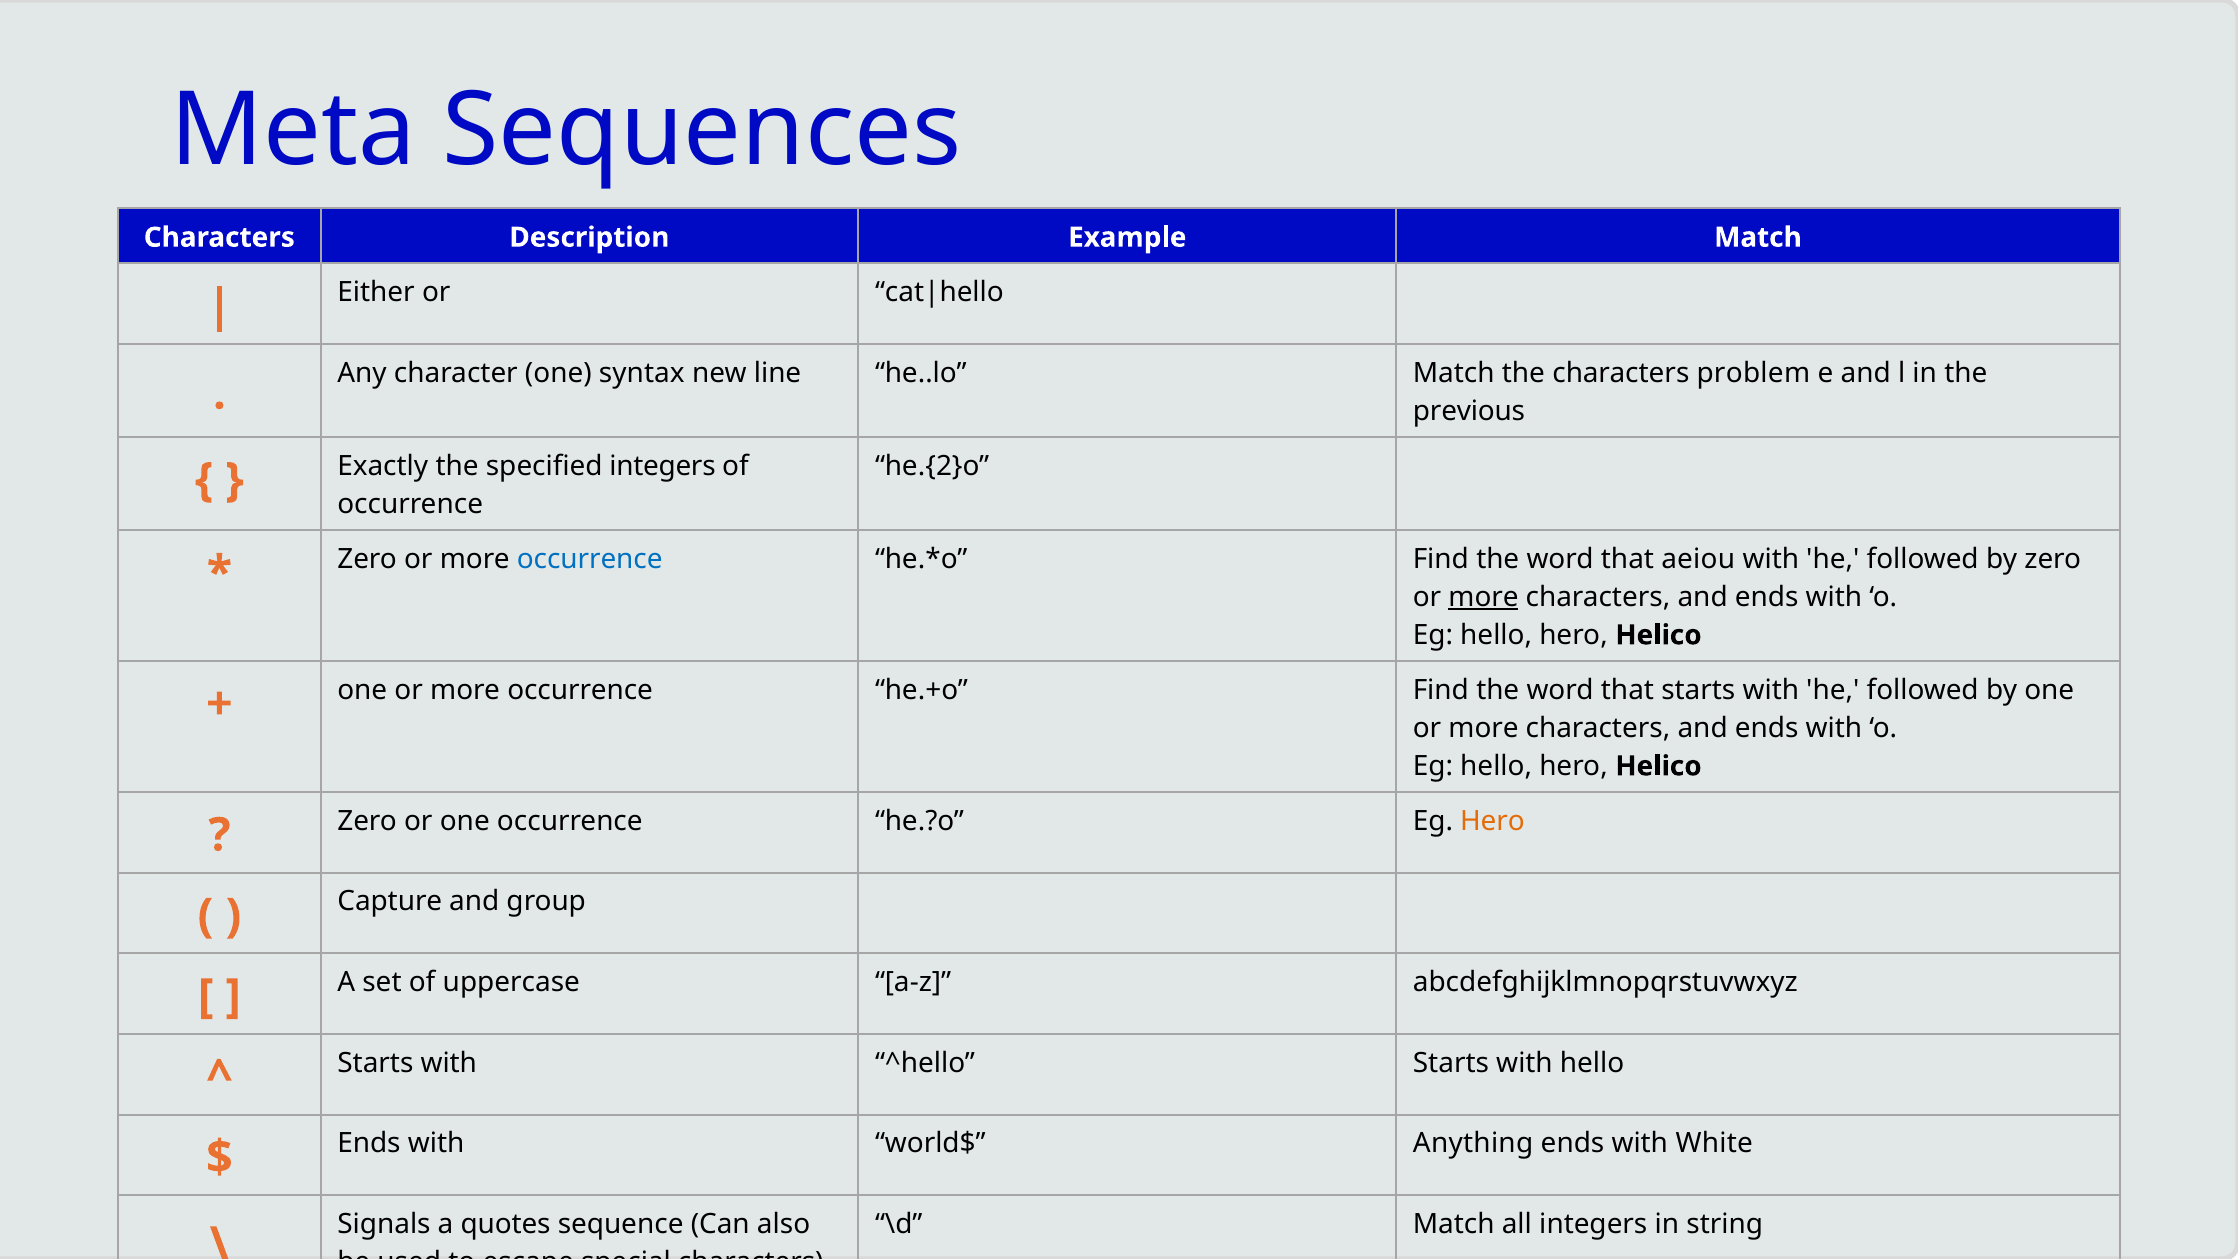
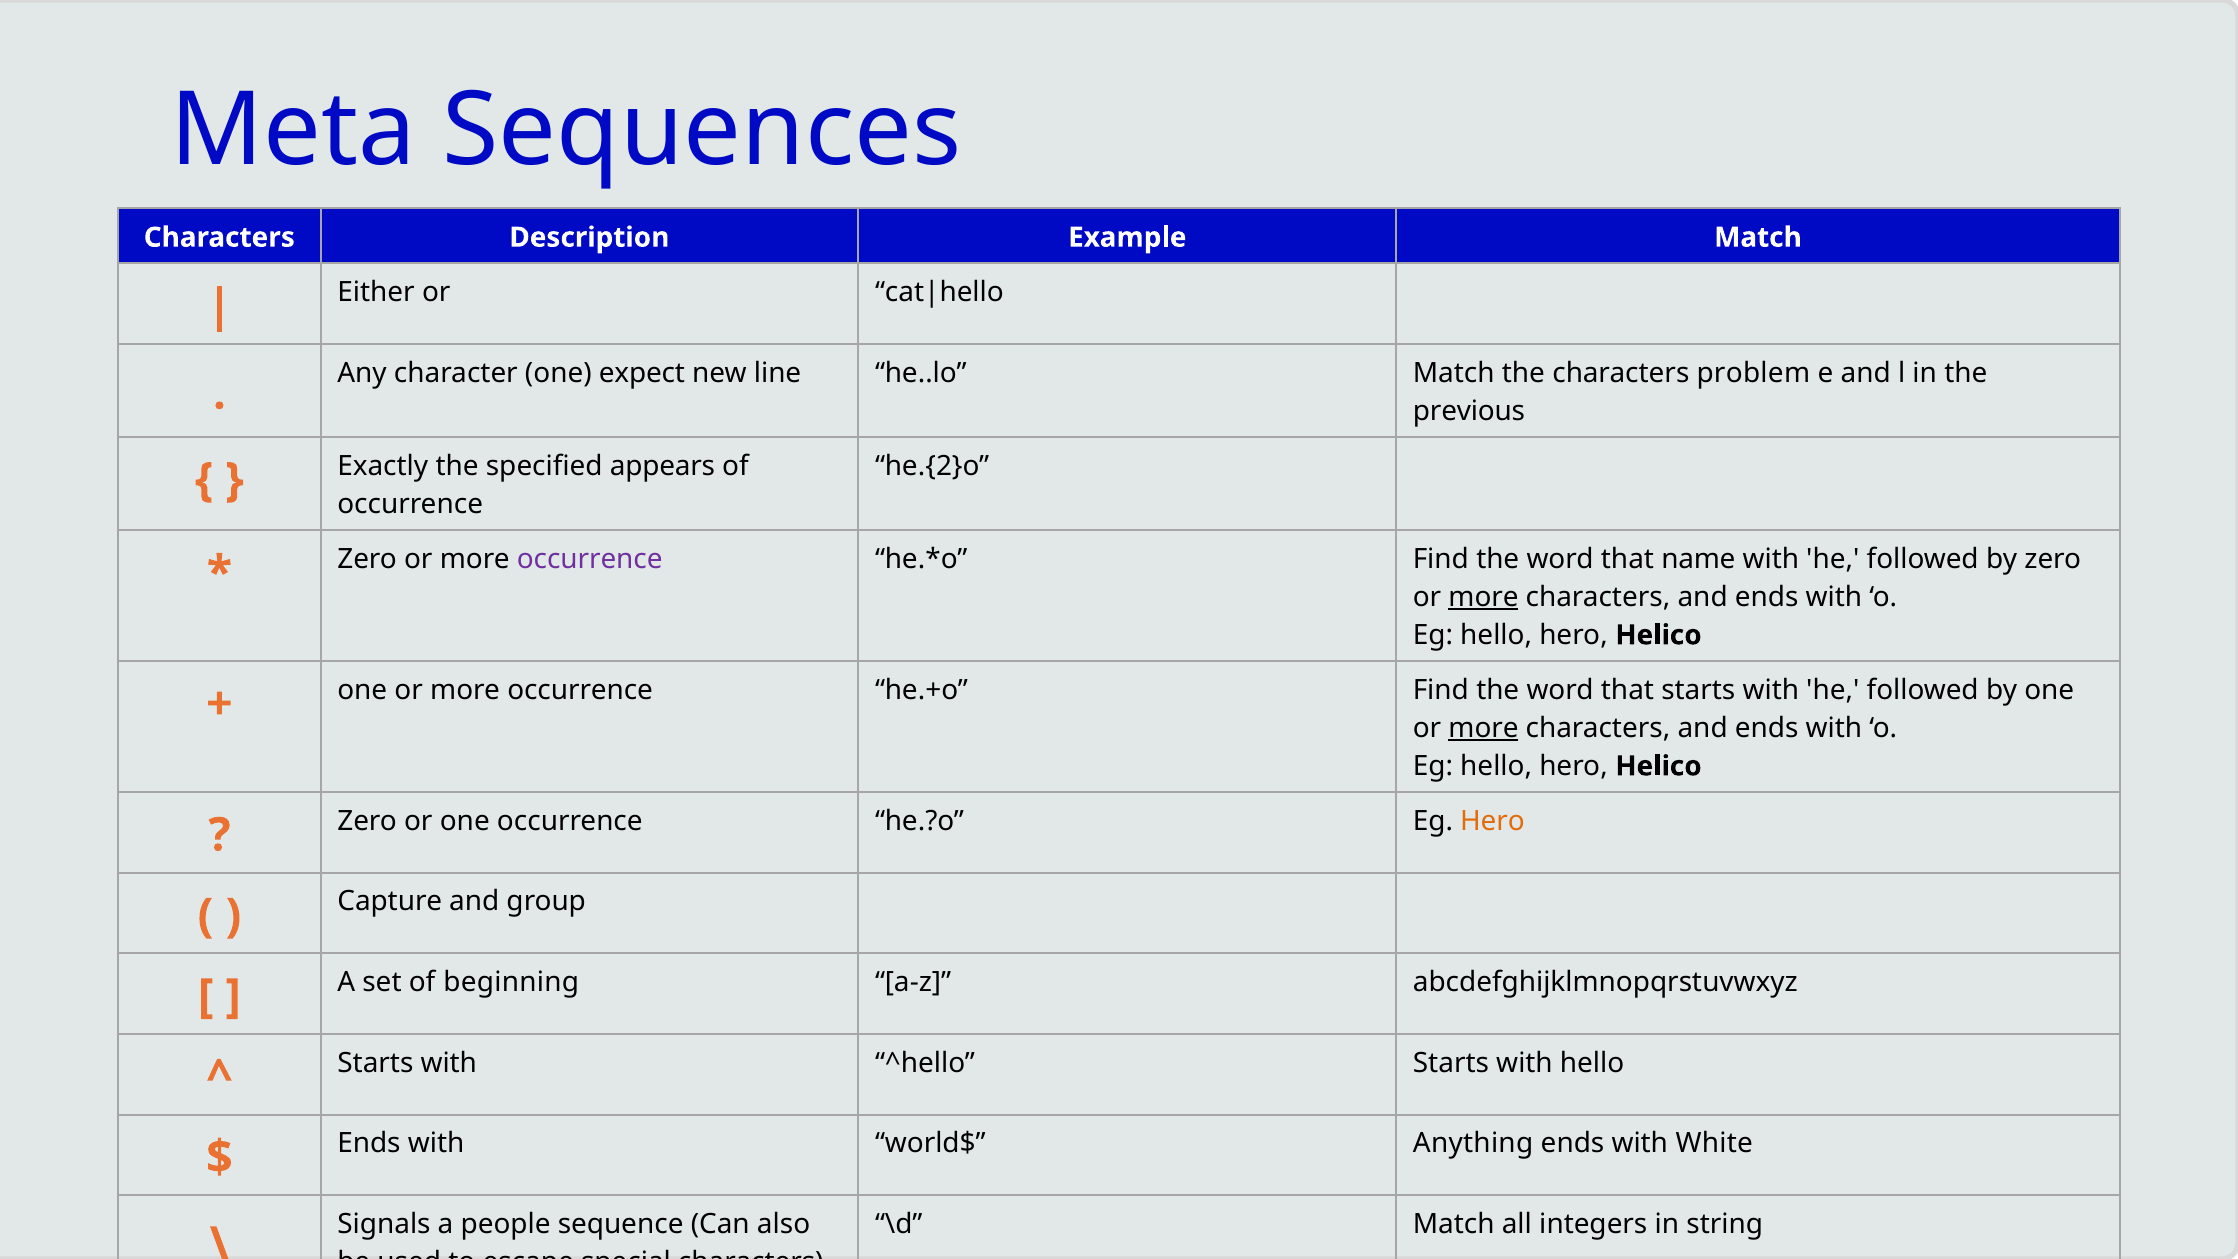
syntax: syntax -> expect
specified integers: integers -> appears
occurrence at (590, 559) colour: blue -> purple
aeiou: aeiou -> name
more at (1484, 728) underline: none -> present
uppercase: uppercase -> beginning
quotes: quotes -> people
